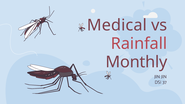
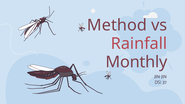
Medical: Medical -> Method
